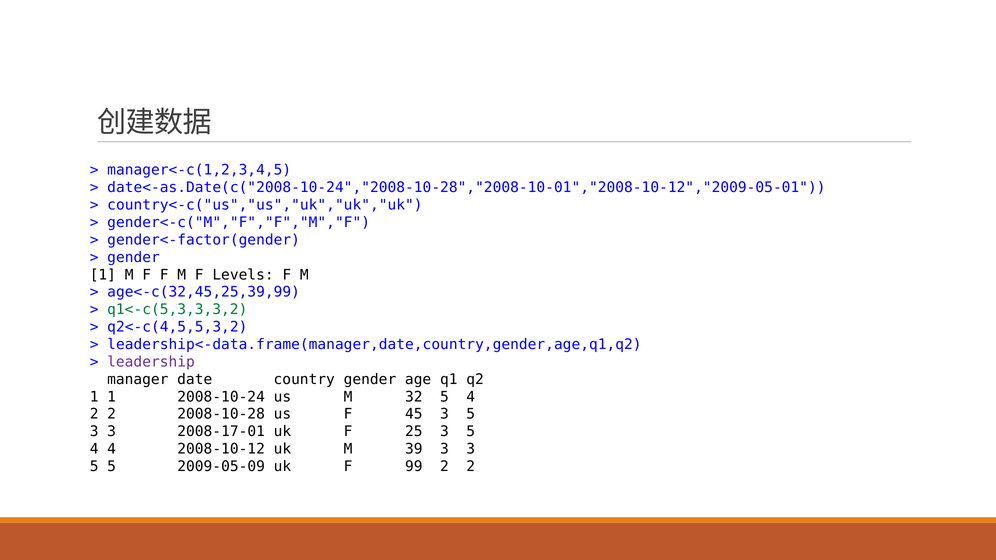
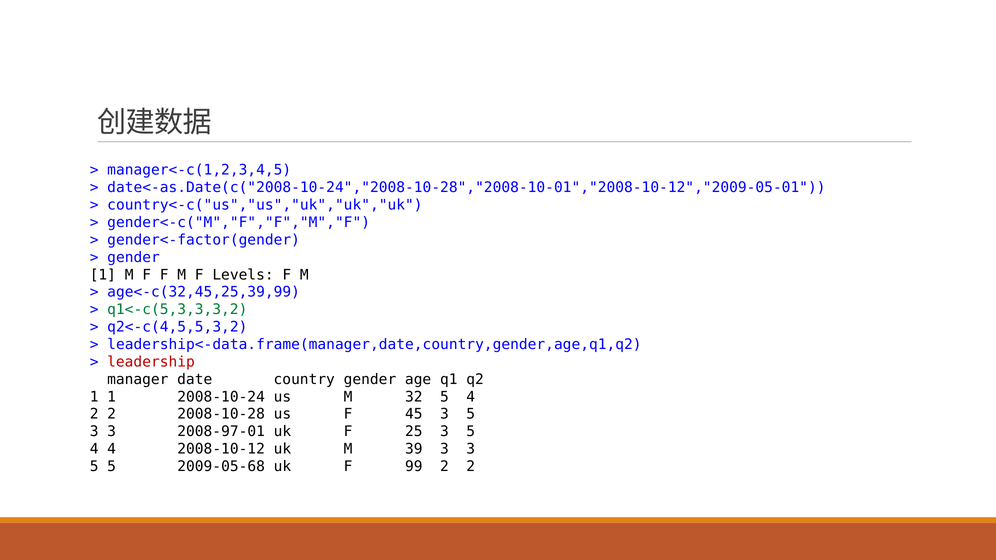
leadership colour: purple -> red
2008-17-01: 2008-17-01 -> 2008-97-01
2009-05-09: 2009-05-09 -> 2009-05-68
